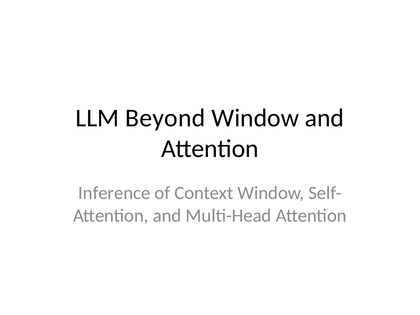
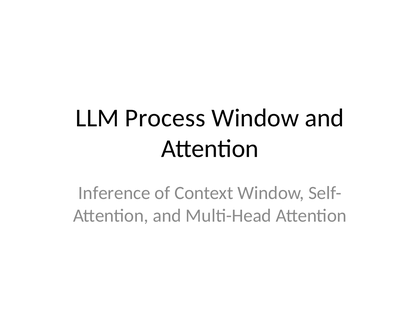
Beyond: Beyond -> Process
